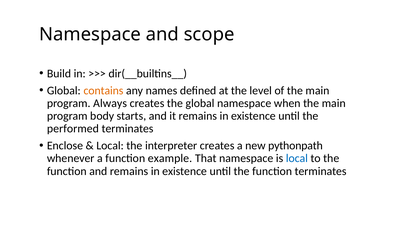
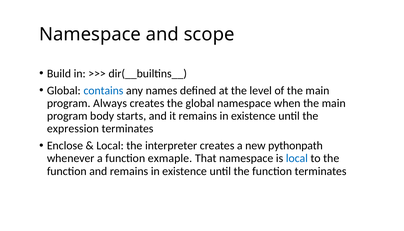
contains colour: orange -> blue
performed: performed -> expression
example: example -> exmaple
